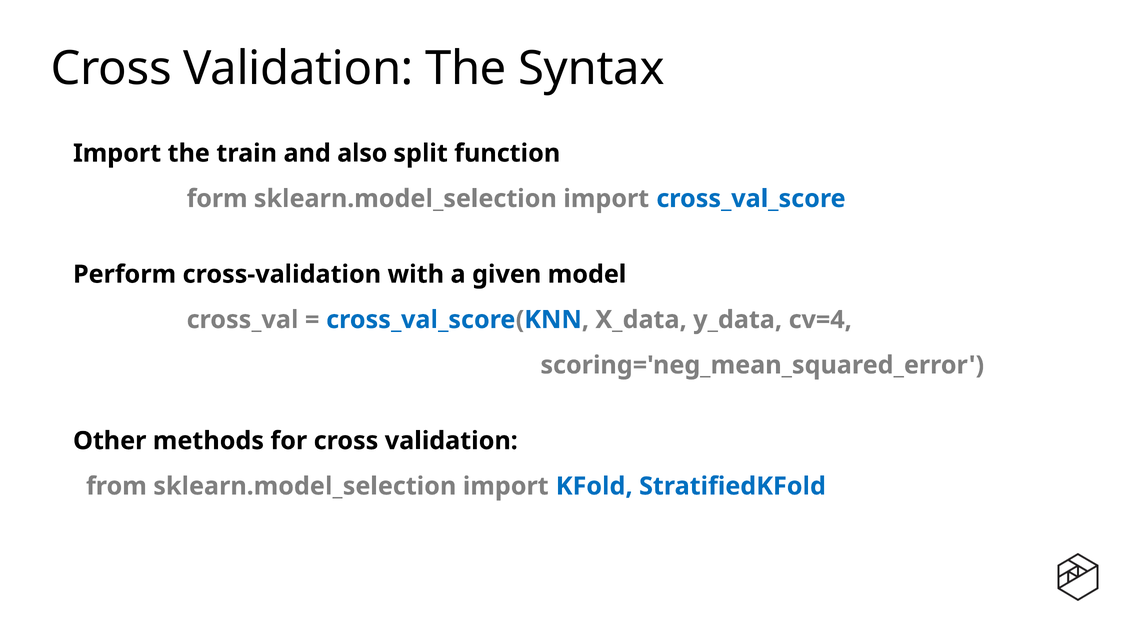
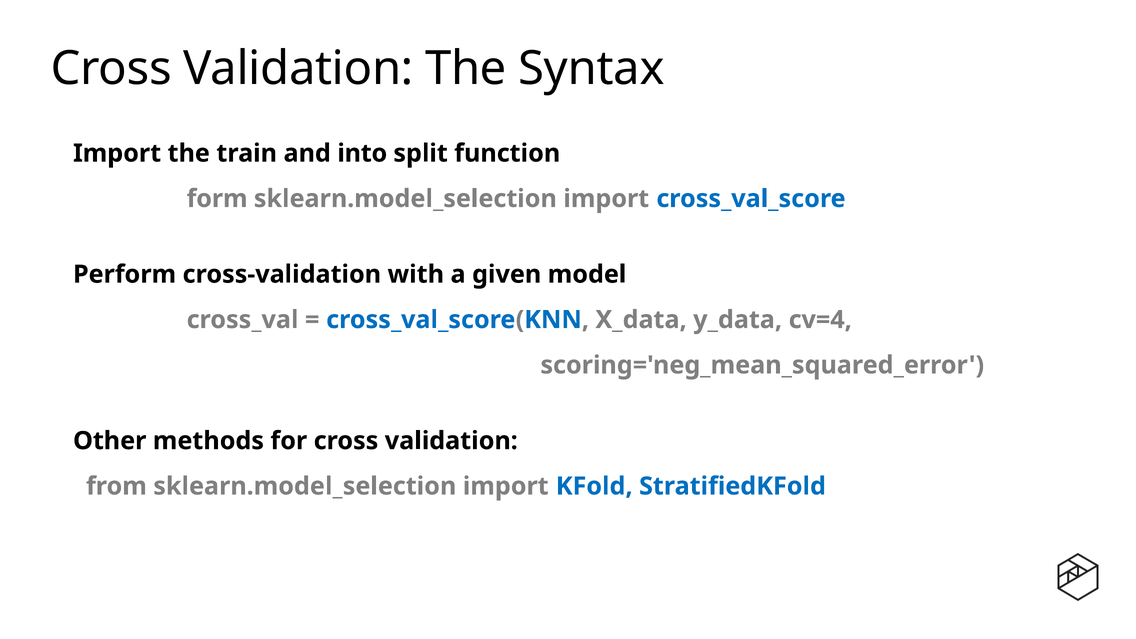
also: also -> into
